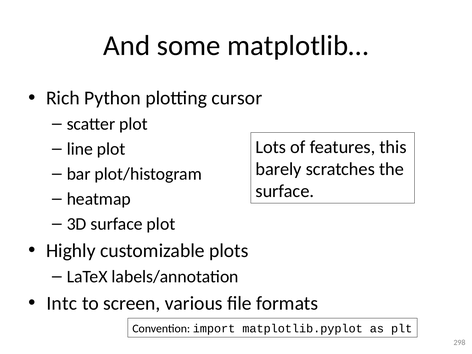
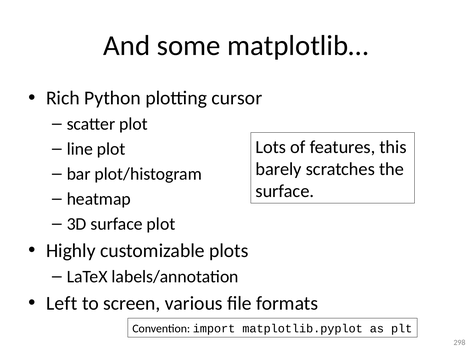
Intc: Intc -> Left
